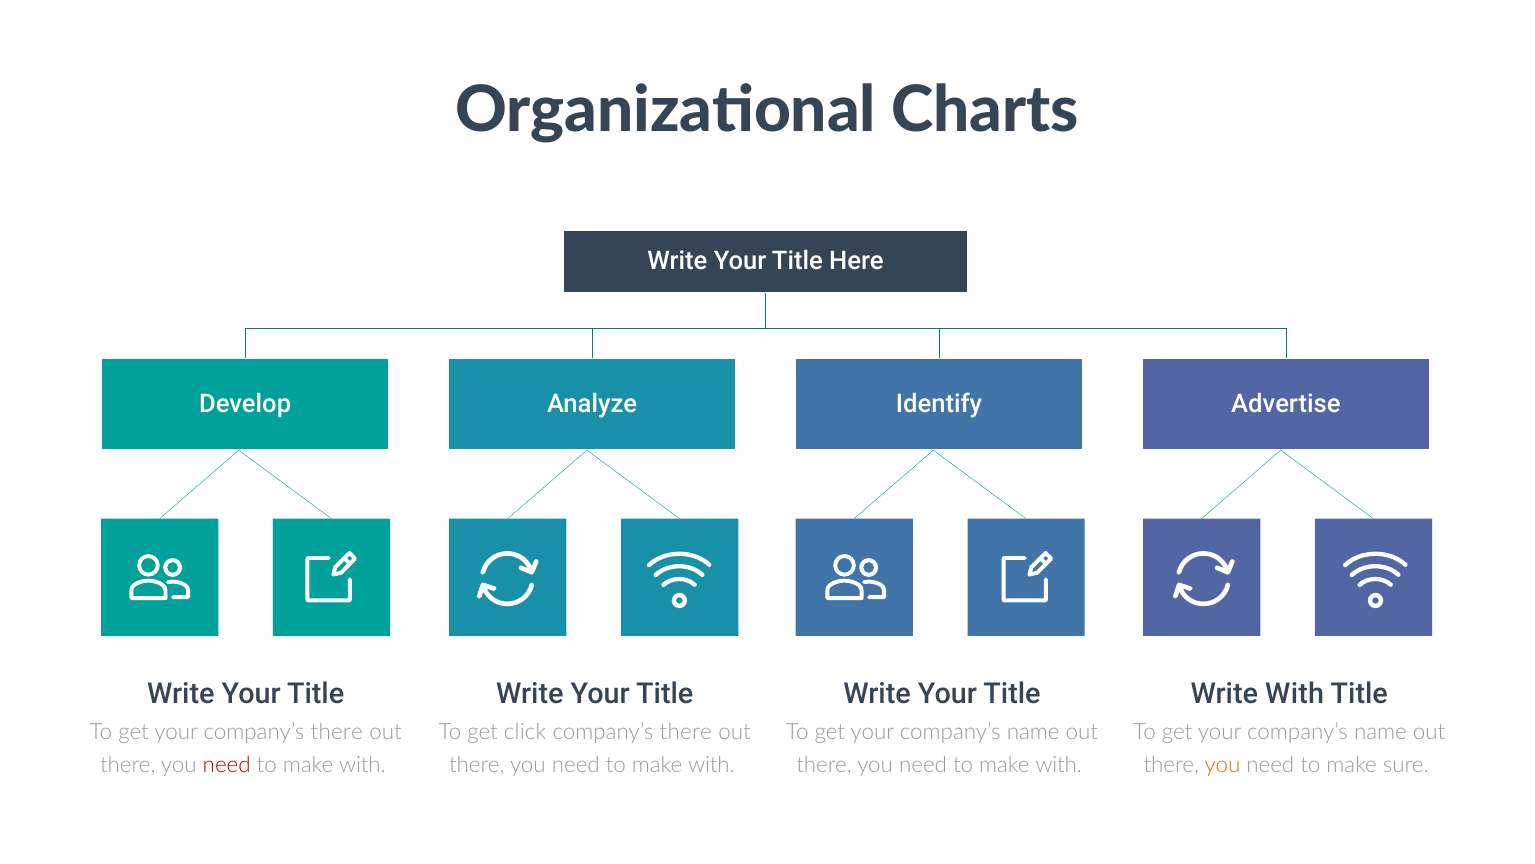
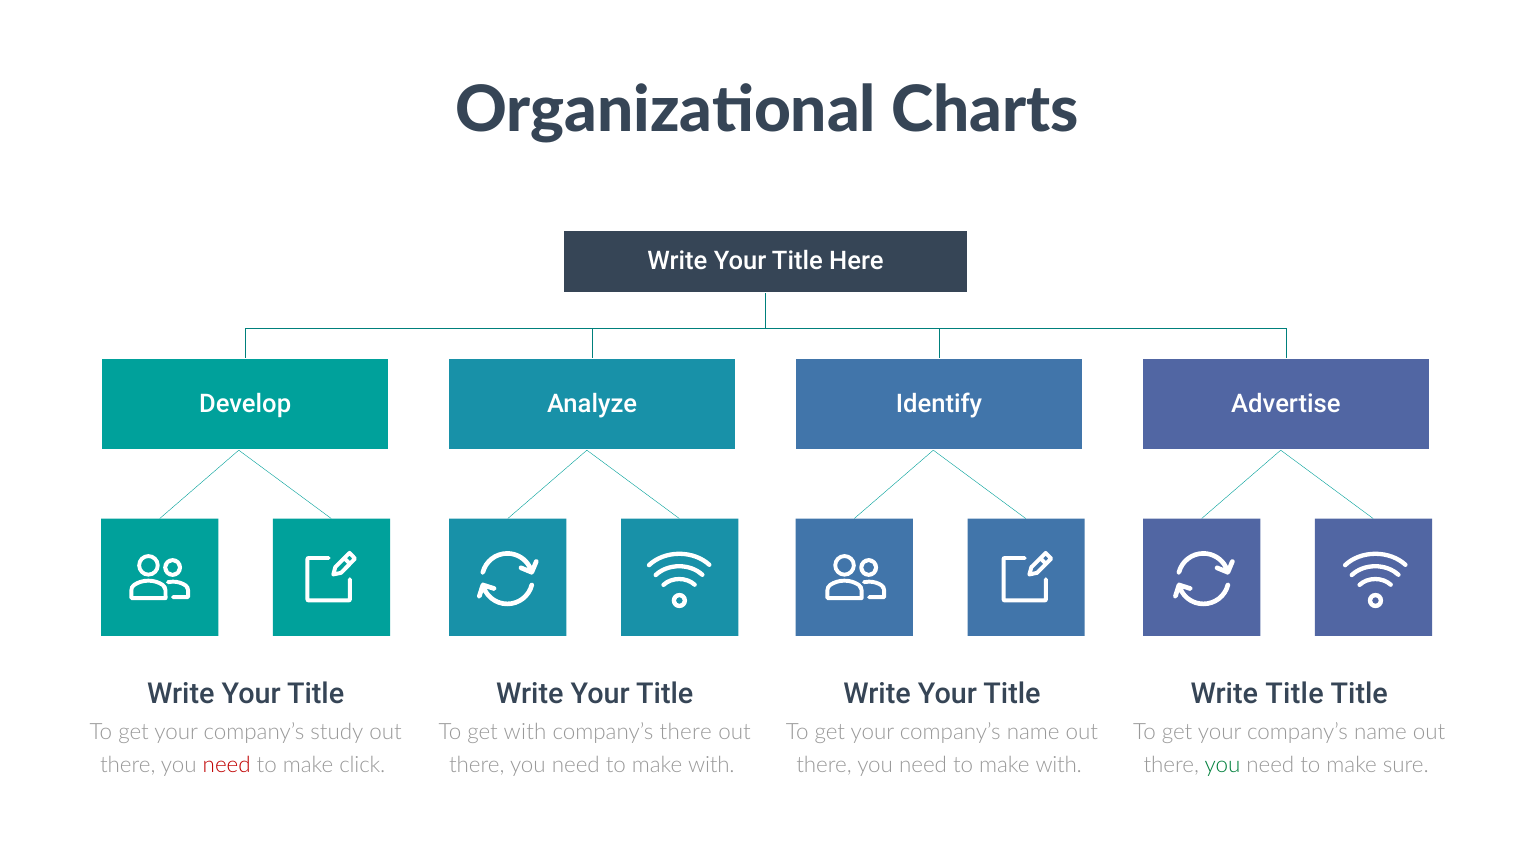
Write With: With -> Title
your company’s there: there -> study
get click: click -> with
with at (362, 765): with -> click
you at (1222, 765) colour: orange -> green
